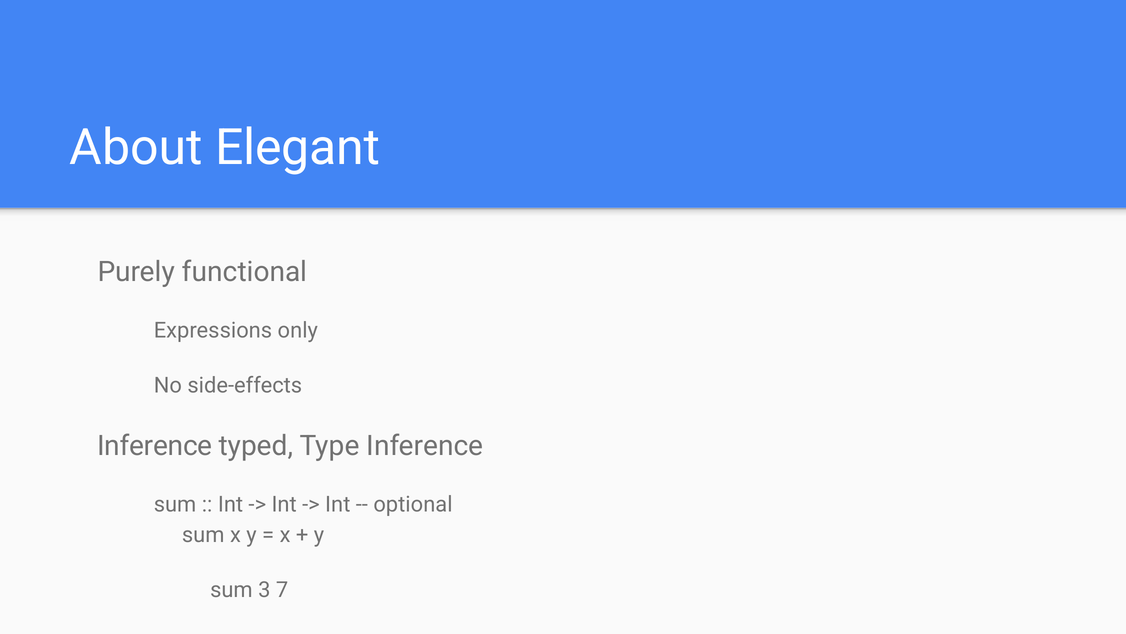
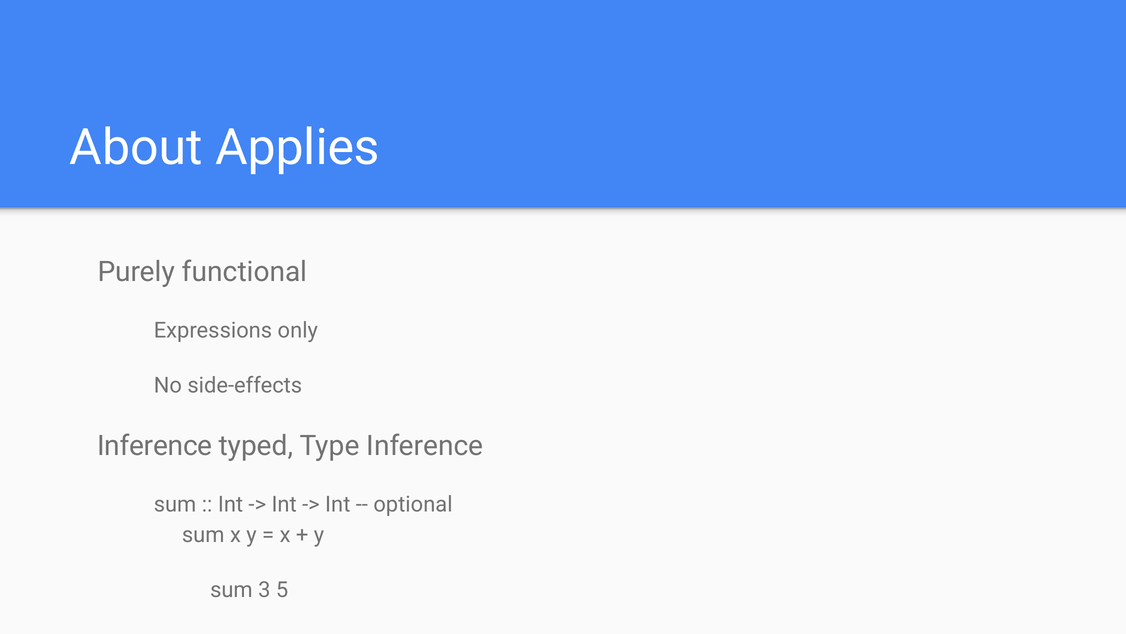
About Elegant: Elegant -> Applies
7: 7 -> 5
